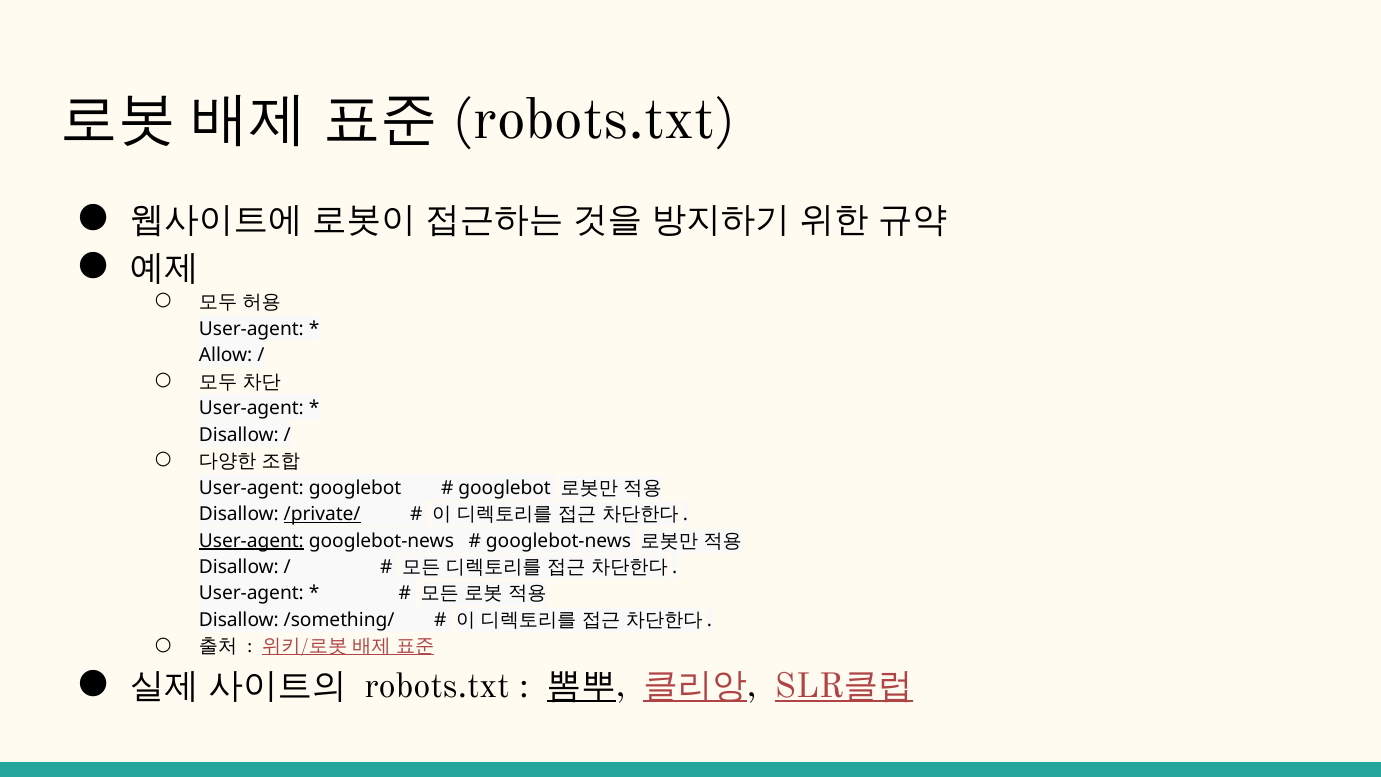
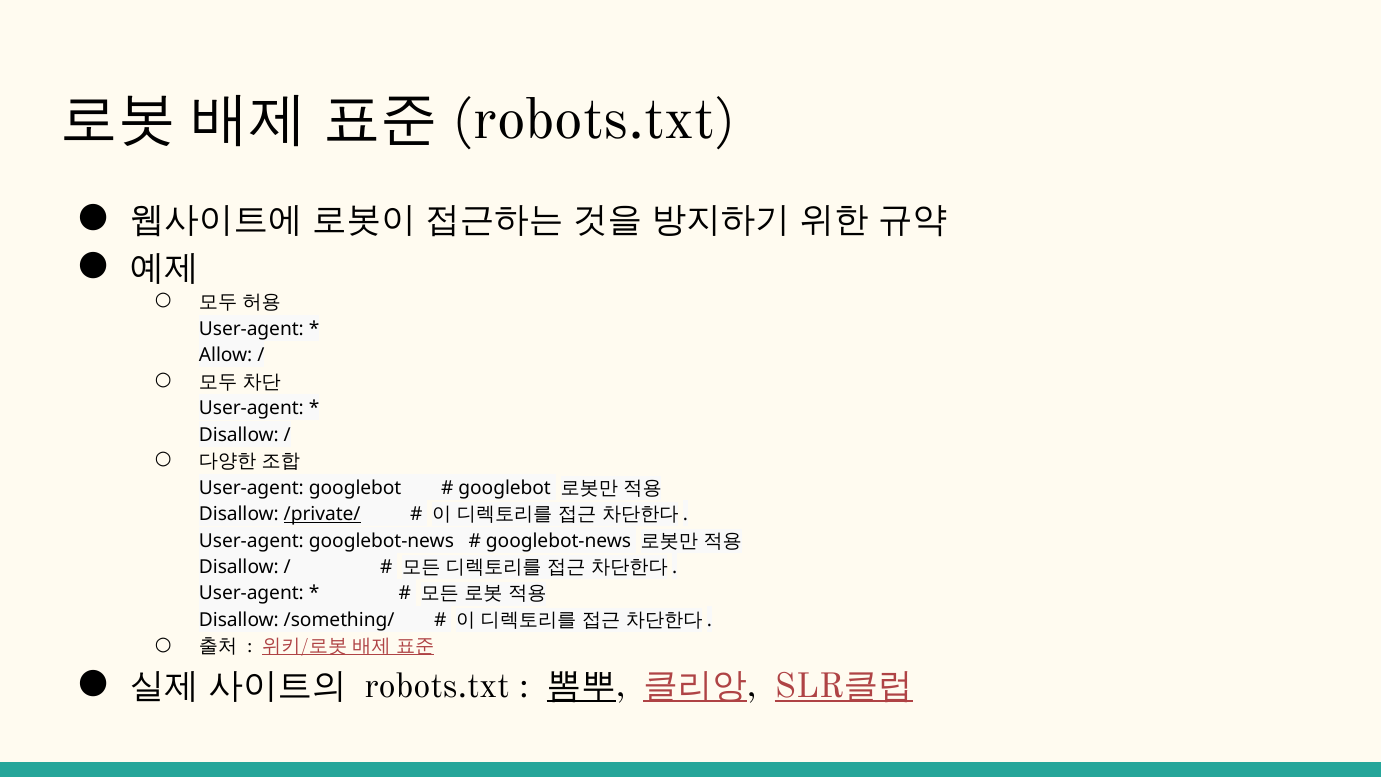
User-agent at (251, 541) underline: present -> none
